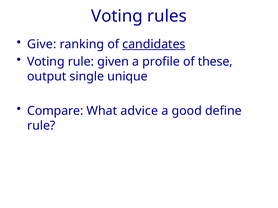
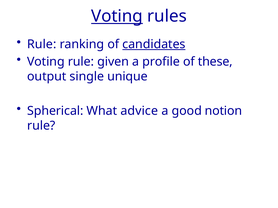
Voting at (117, 16) underline: none -> present
Give at (42, 44): Give -> Rule
Compare: Compare -> Spherical
define: define -> notion
